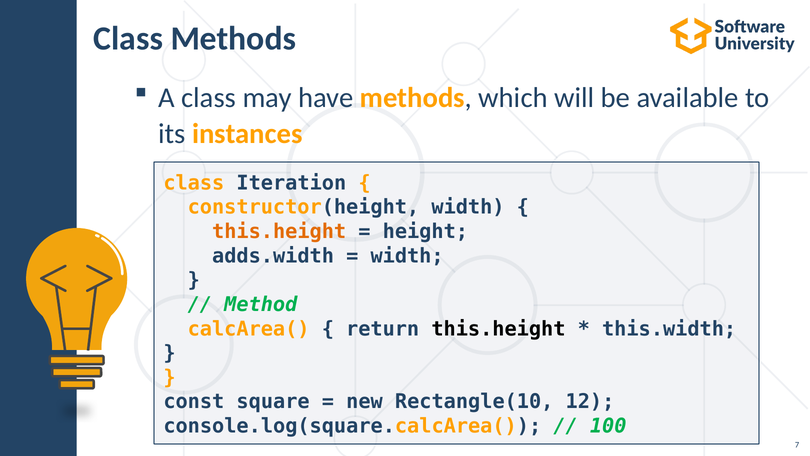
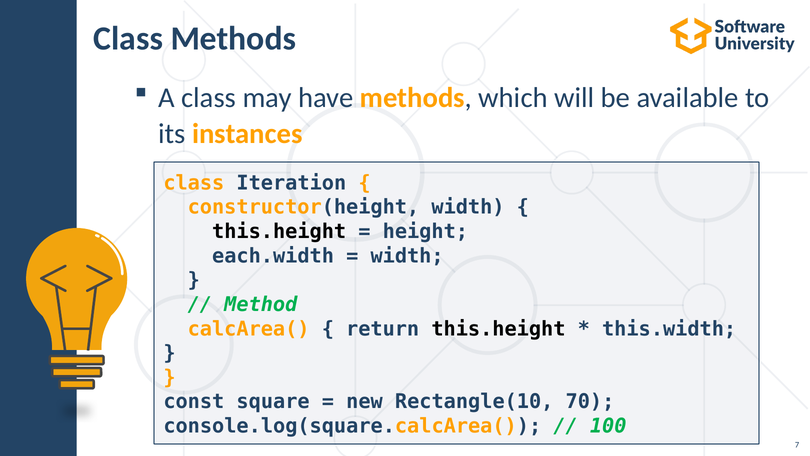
this.height at (279, 231) colour: orange -> black
adds.width: adds.width -> each.width
12: 12 -> 70
